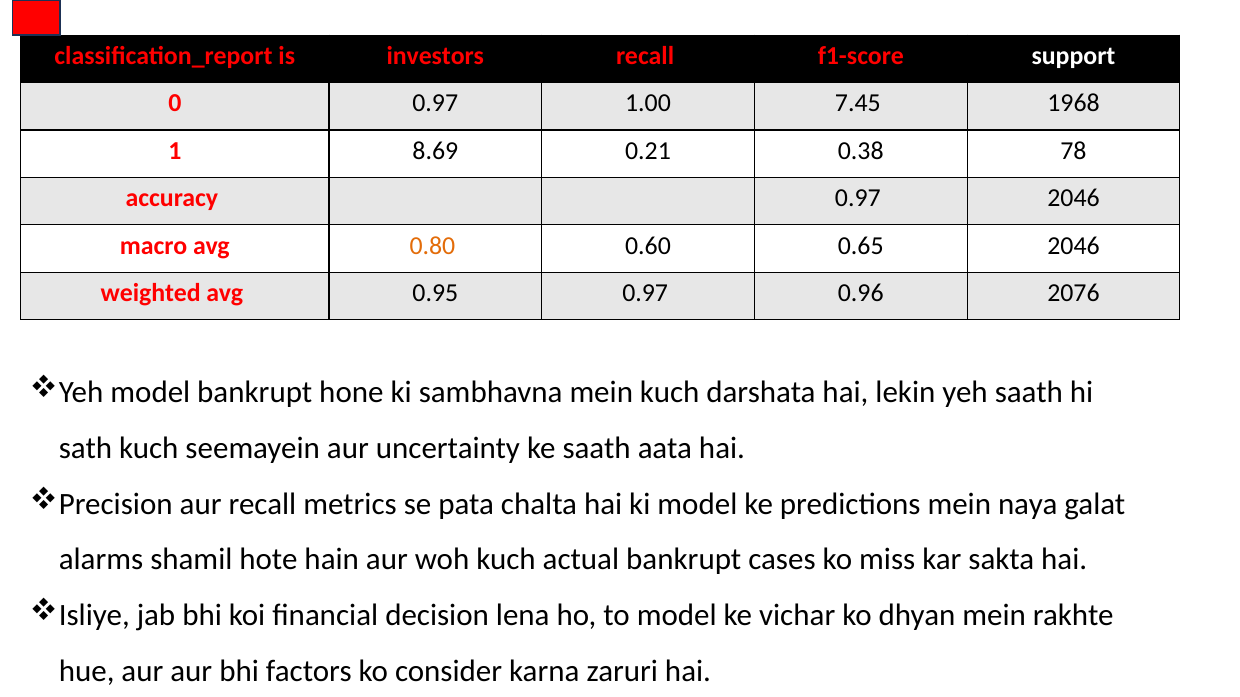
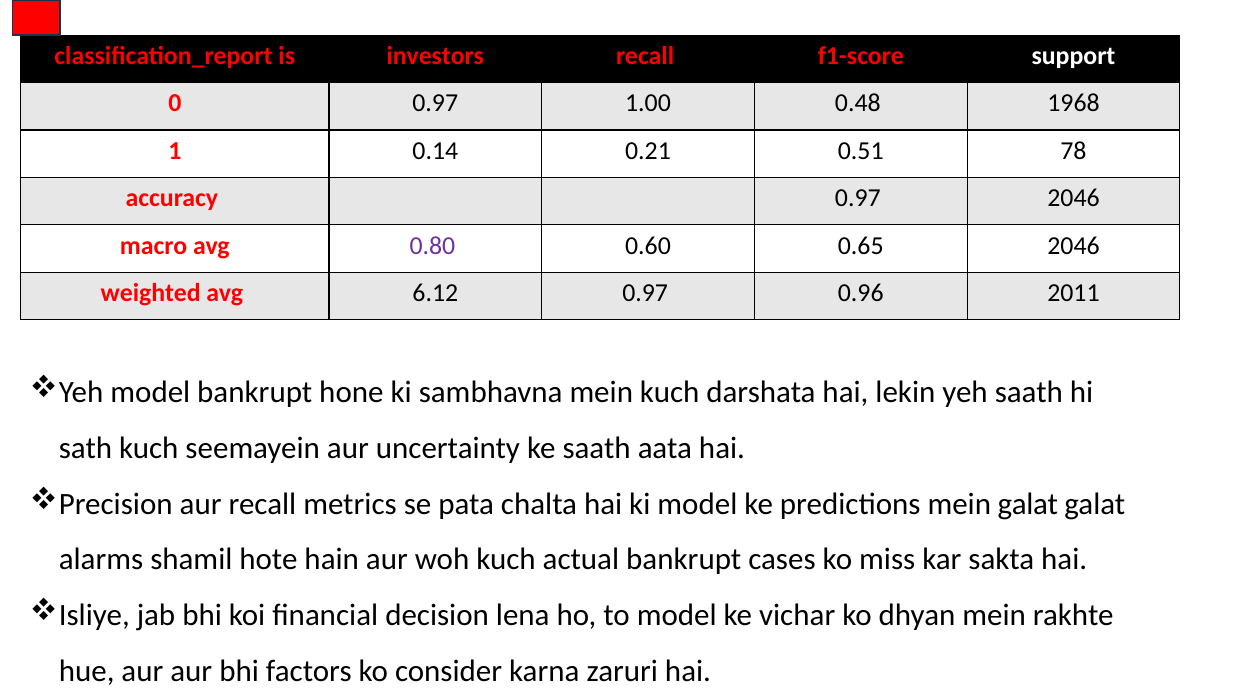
7.45: 7.45 -> 0.48
8.69: 8.69 -> 0.14
0.38: 0.38 -> 0.51
0.80 colour: orange -> purple
0.95: 0.95 -> 6.12
2076: 2076 -> 2011
mein naya: naya -> galat
